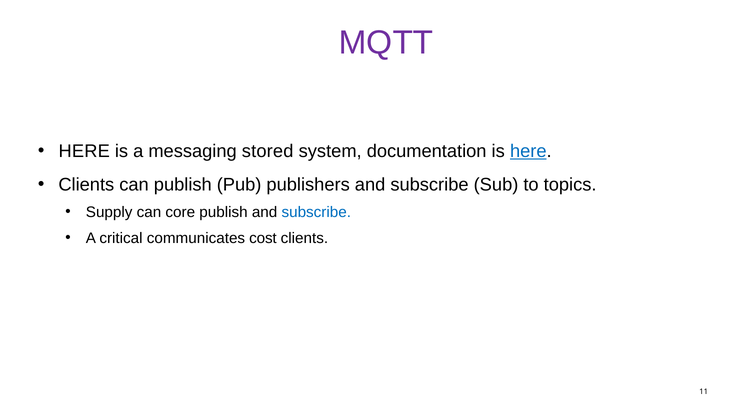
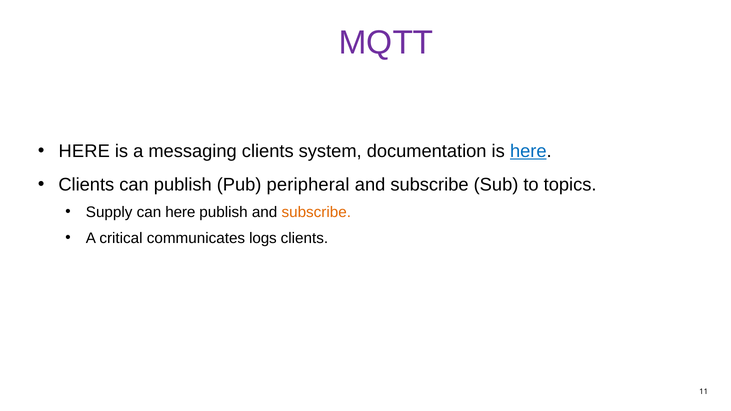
messaging stored: stored -> clients
publishers: publishers -> peripheral
can core: core -> here
subscribe at (316, 212) colour: blue -> orange
cost: cost -> logs
